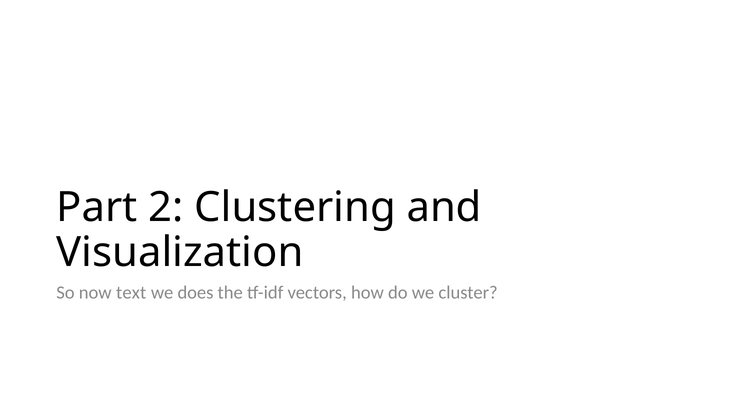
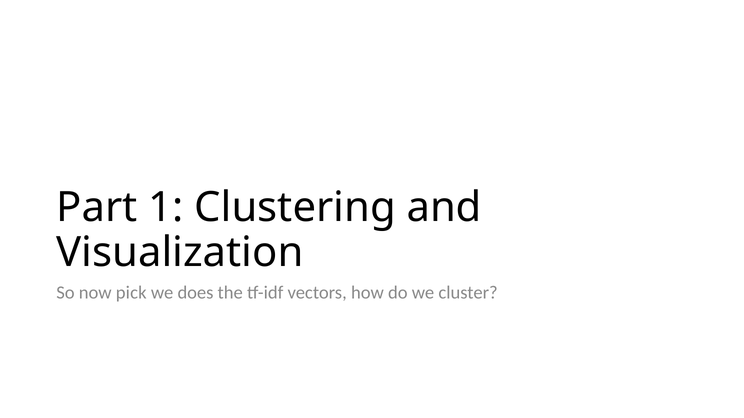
2: 2 -> 1
text: text -> pick
